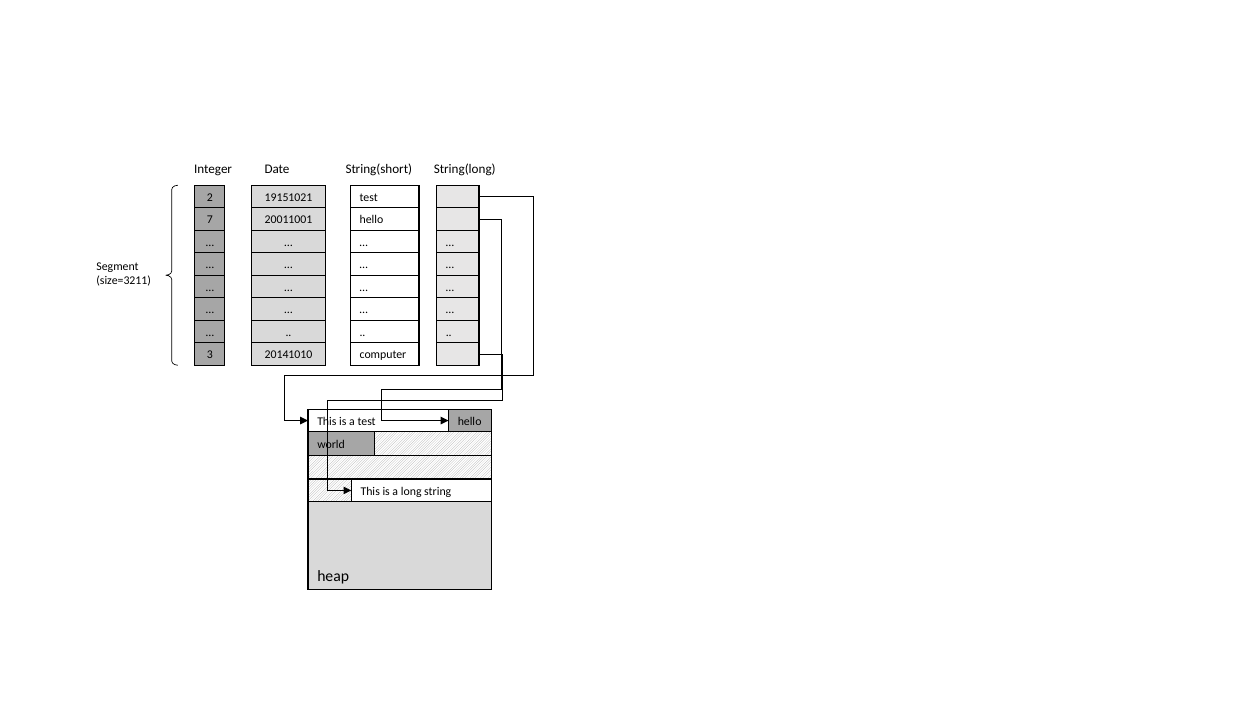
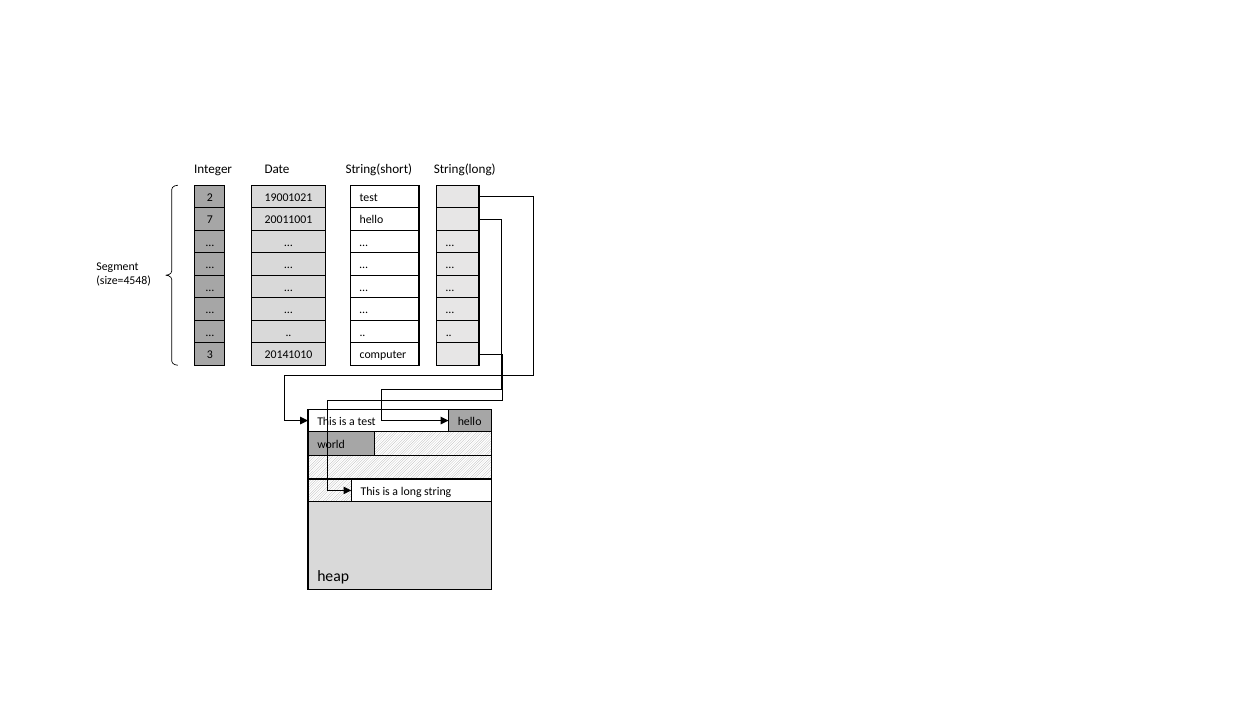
19151021: 19151021 -> 19001021
size=3211: size=3211 -> size=4548
